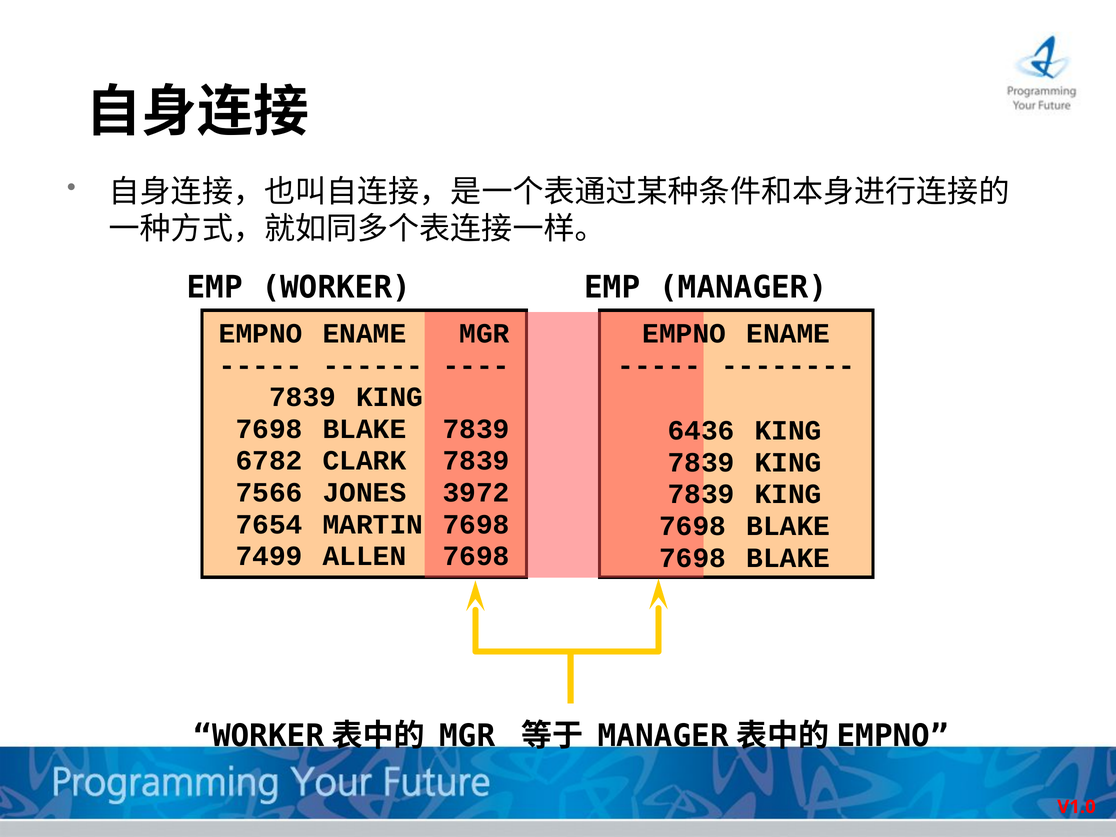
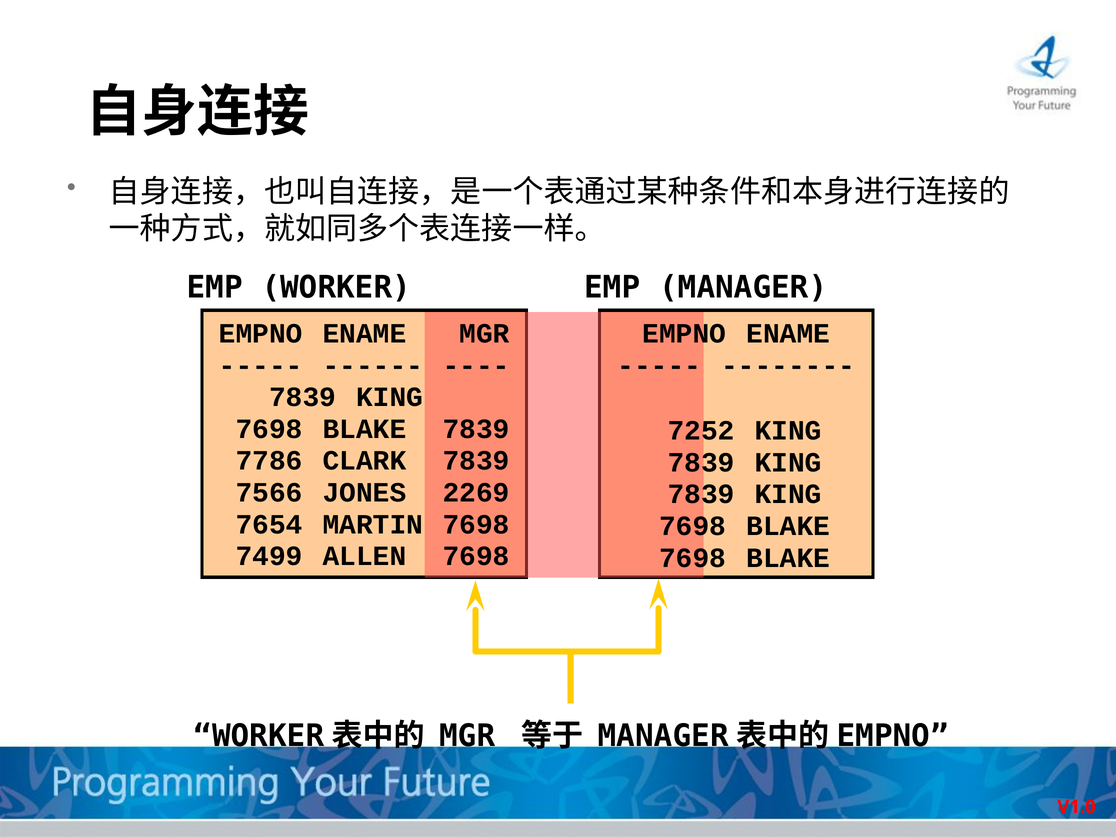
6436: 6436 -> 7252
6782: 6782 -> 7786
3972: 3972 -> 2269
